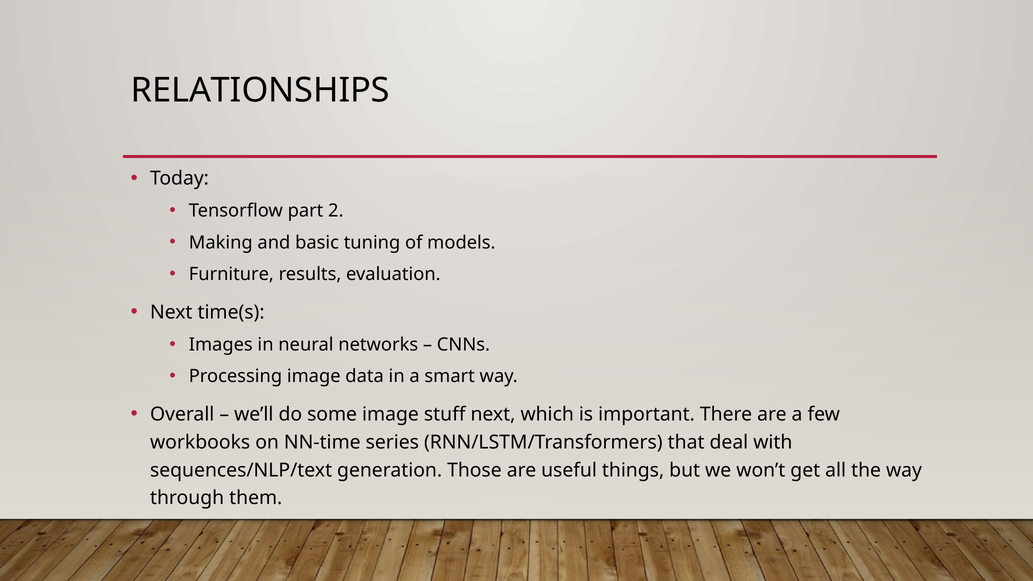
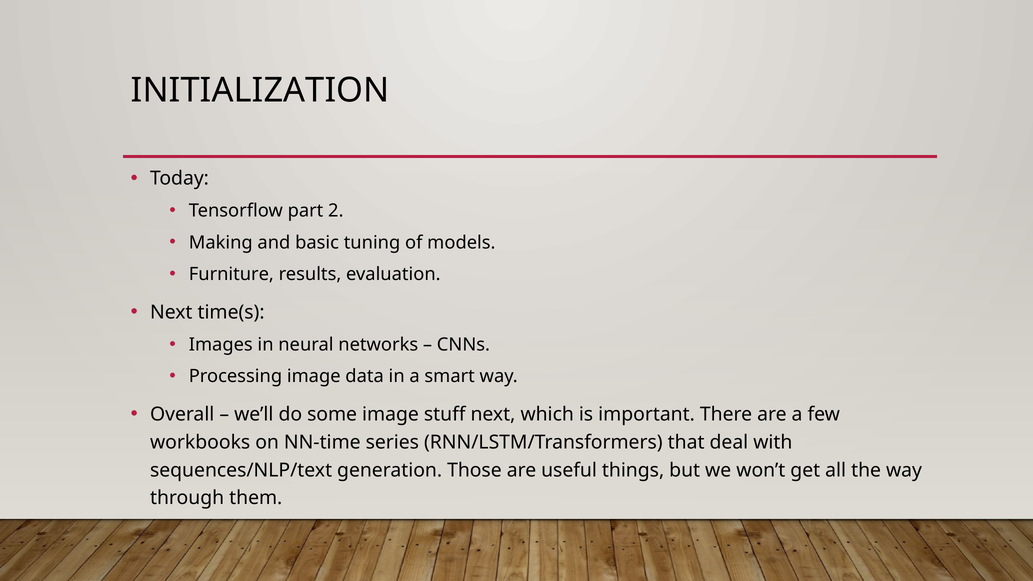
RELATIONSHIPS: RELATIONSHIPS -> INITIALIZATION
